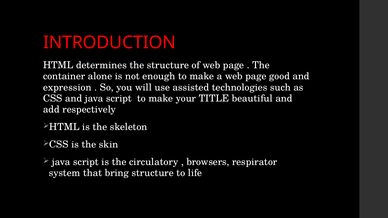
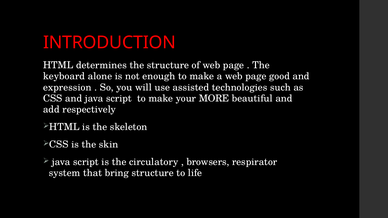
container: container -> keyboard
TITLE: TITLE -> MORE
